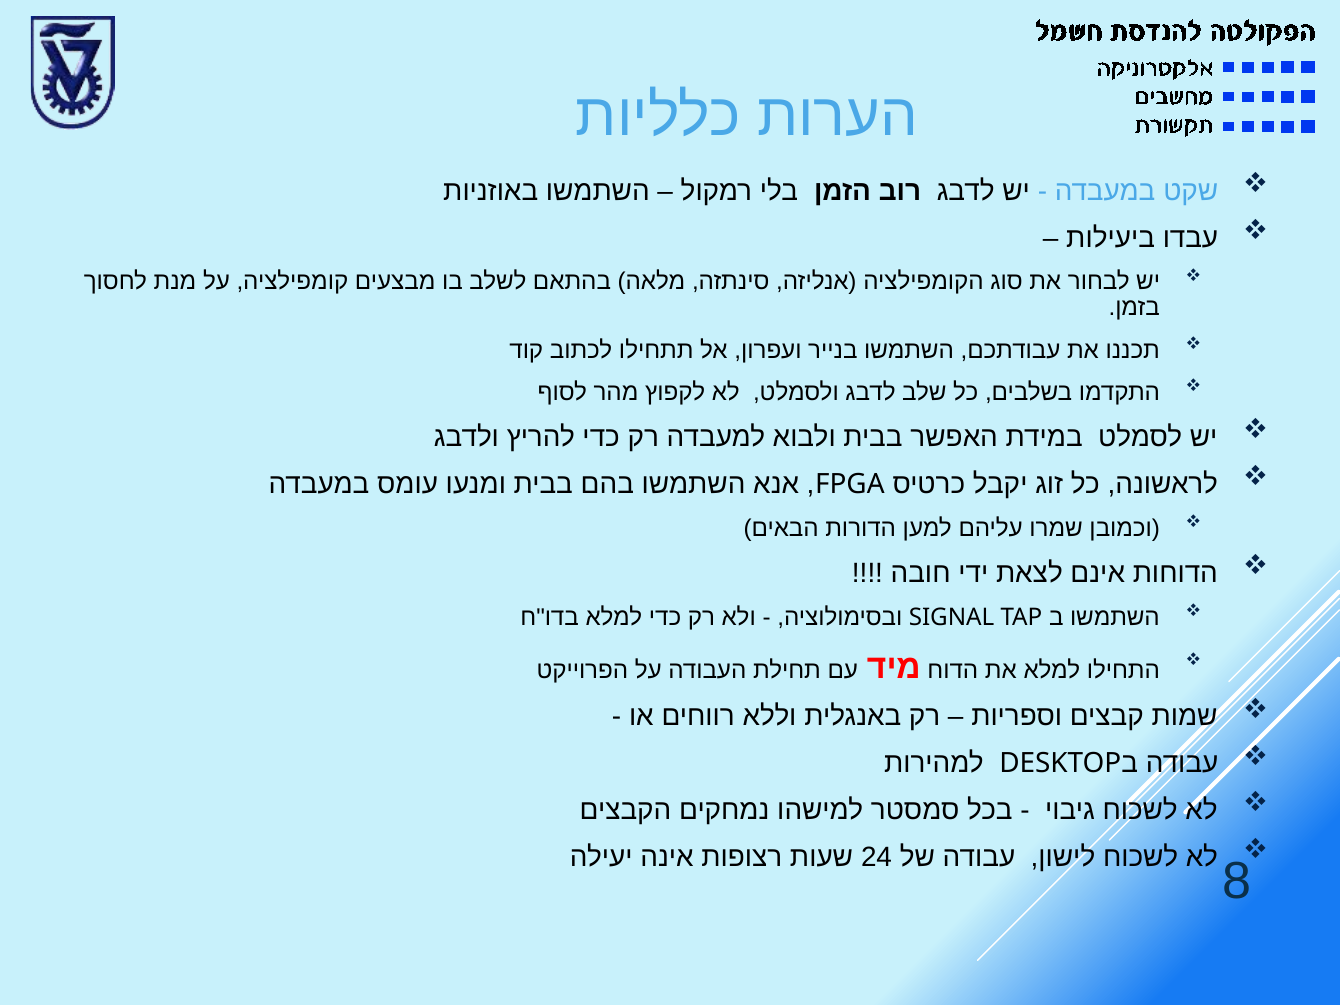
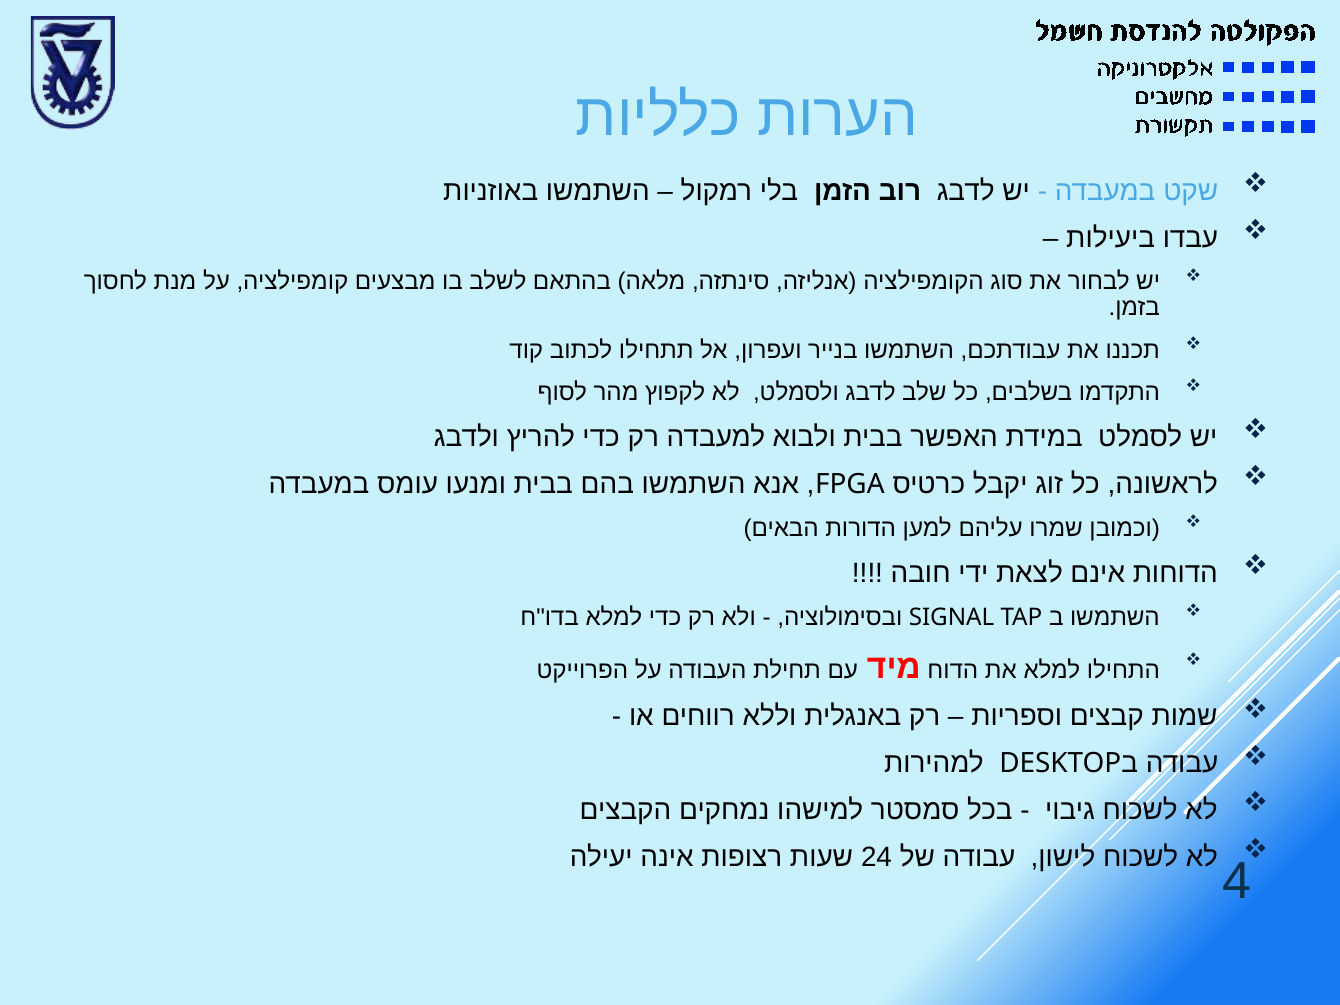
8: 8 -> 4
